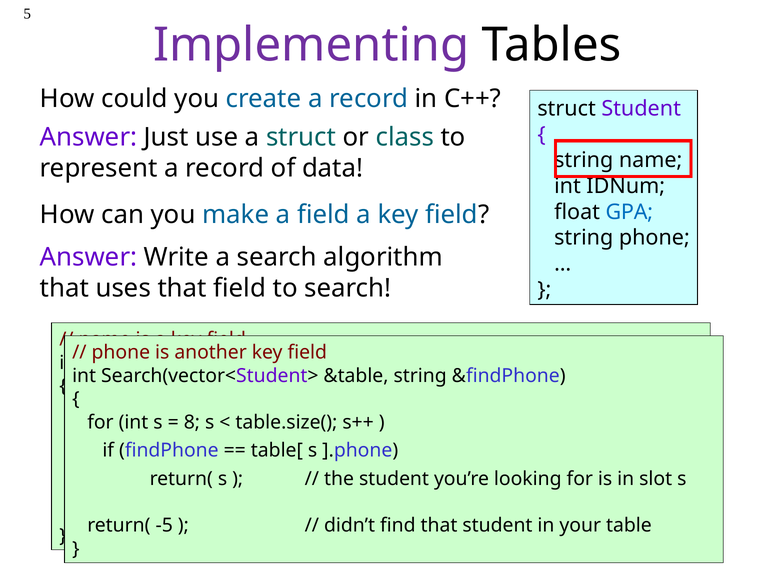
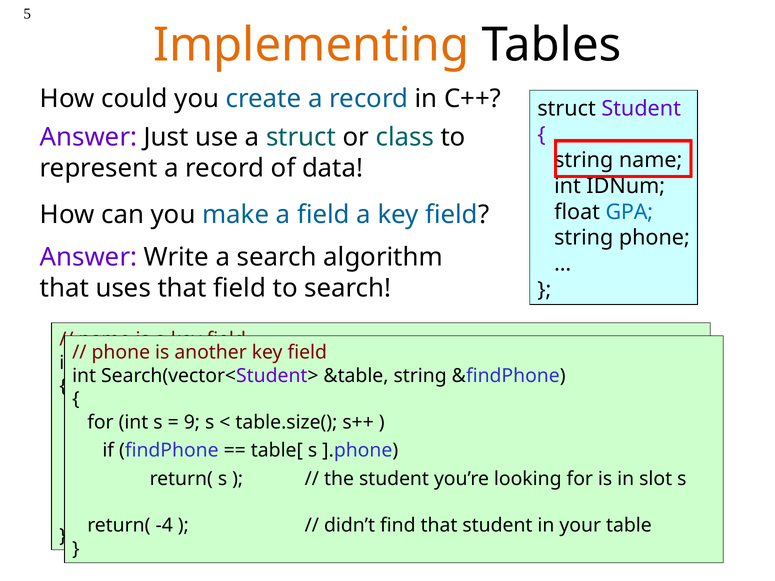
Implementing colour: purple -> orange
8: 8 -> 9
-5: -5 -> -4
